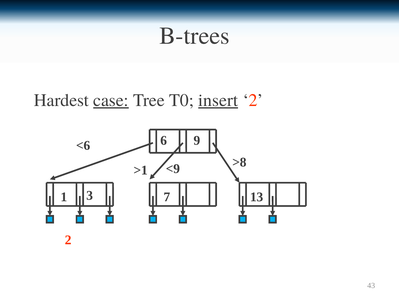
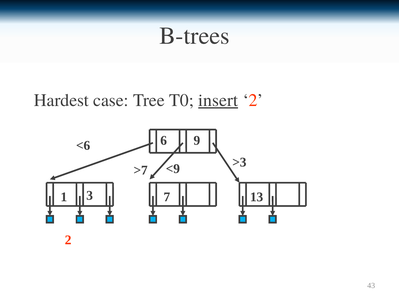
case underline: present -> none
>1: >1 -> >7
>8: >8 -> >3
